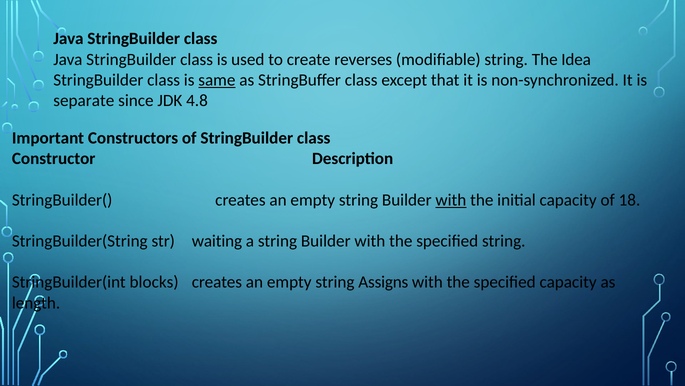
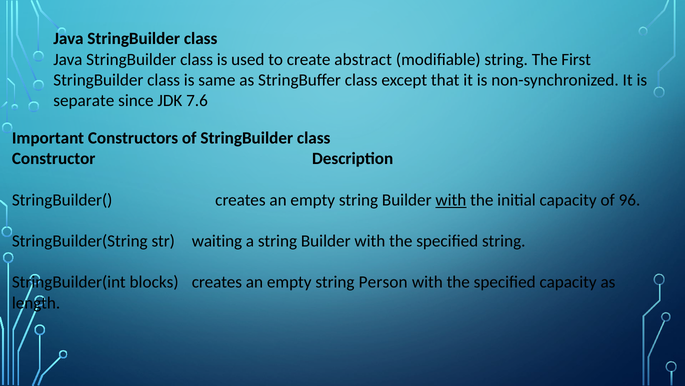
reverses: reverses -> abstract
Idea: Idea -> First
same underline: present -> none
4.8: 4.8 -> 7.6
18: 18 -> 96
Assigns: Assigns -> Person
